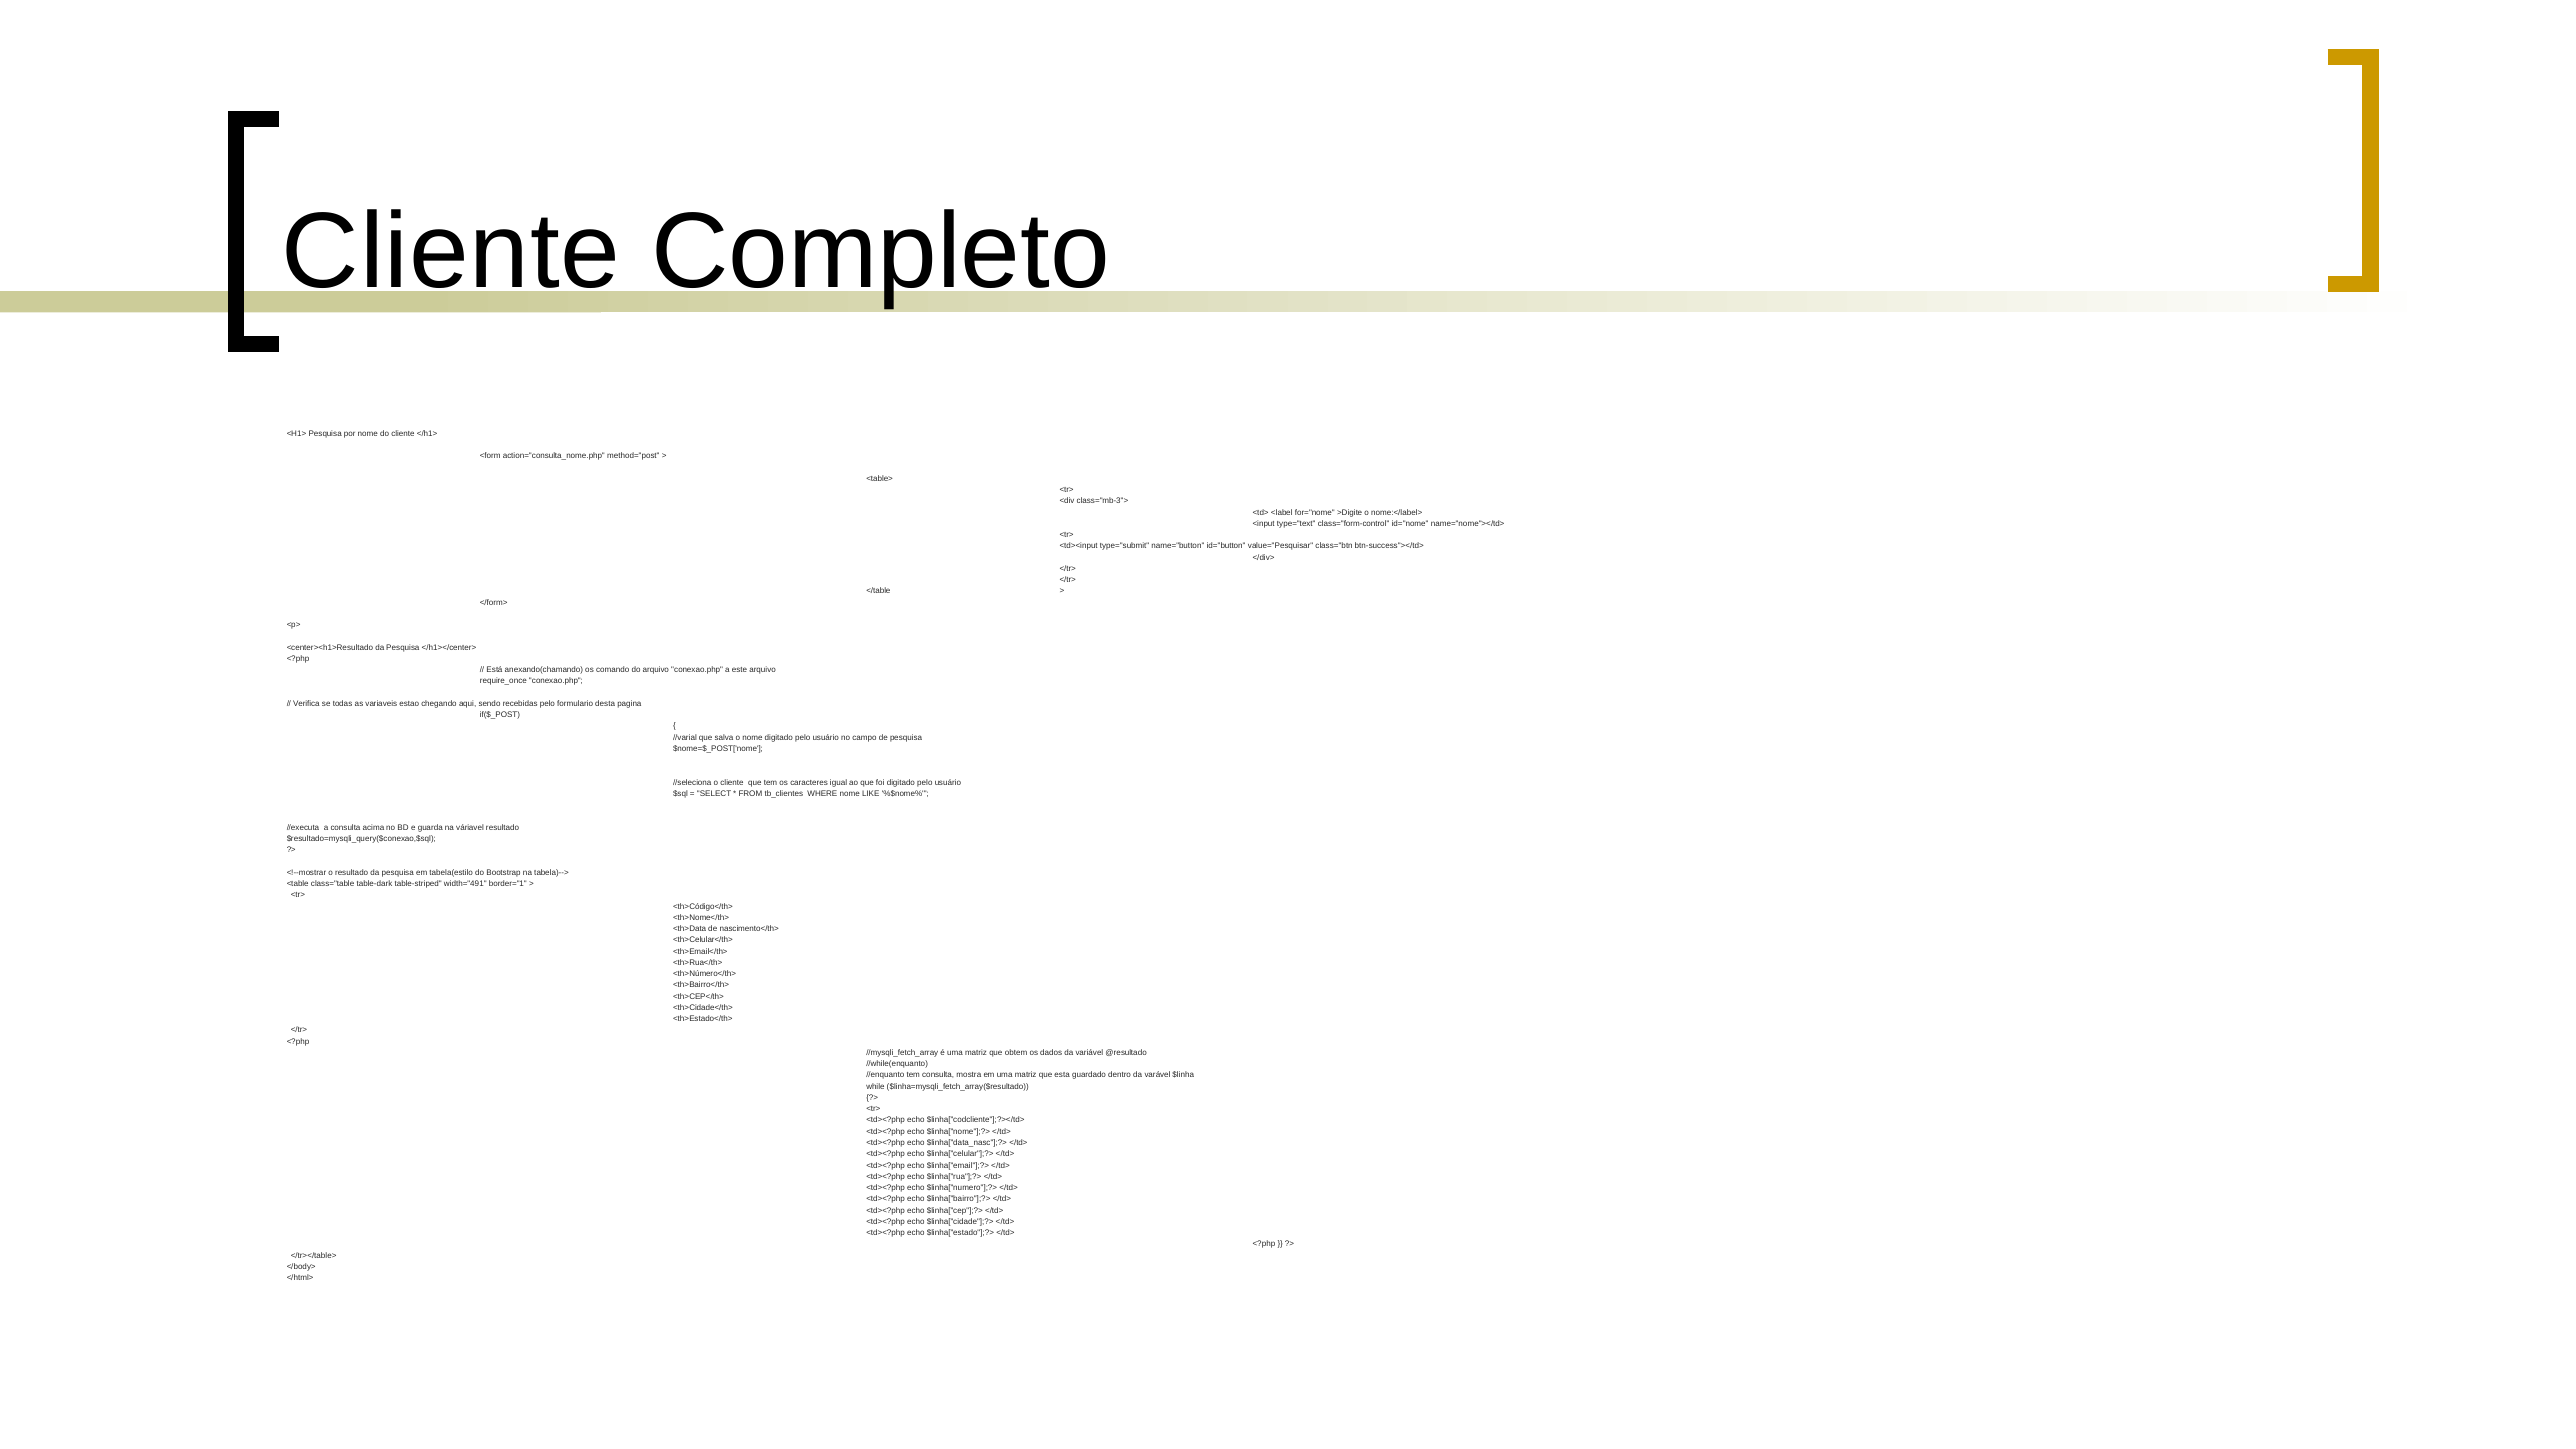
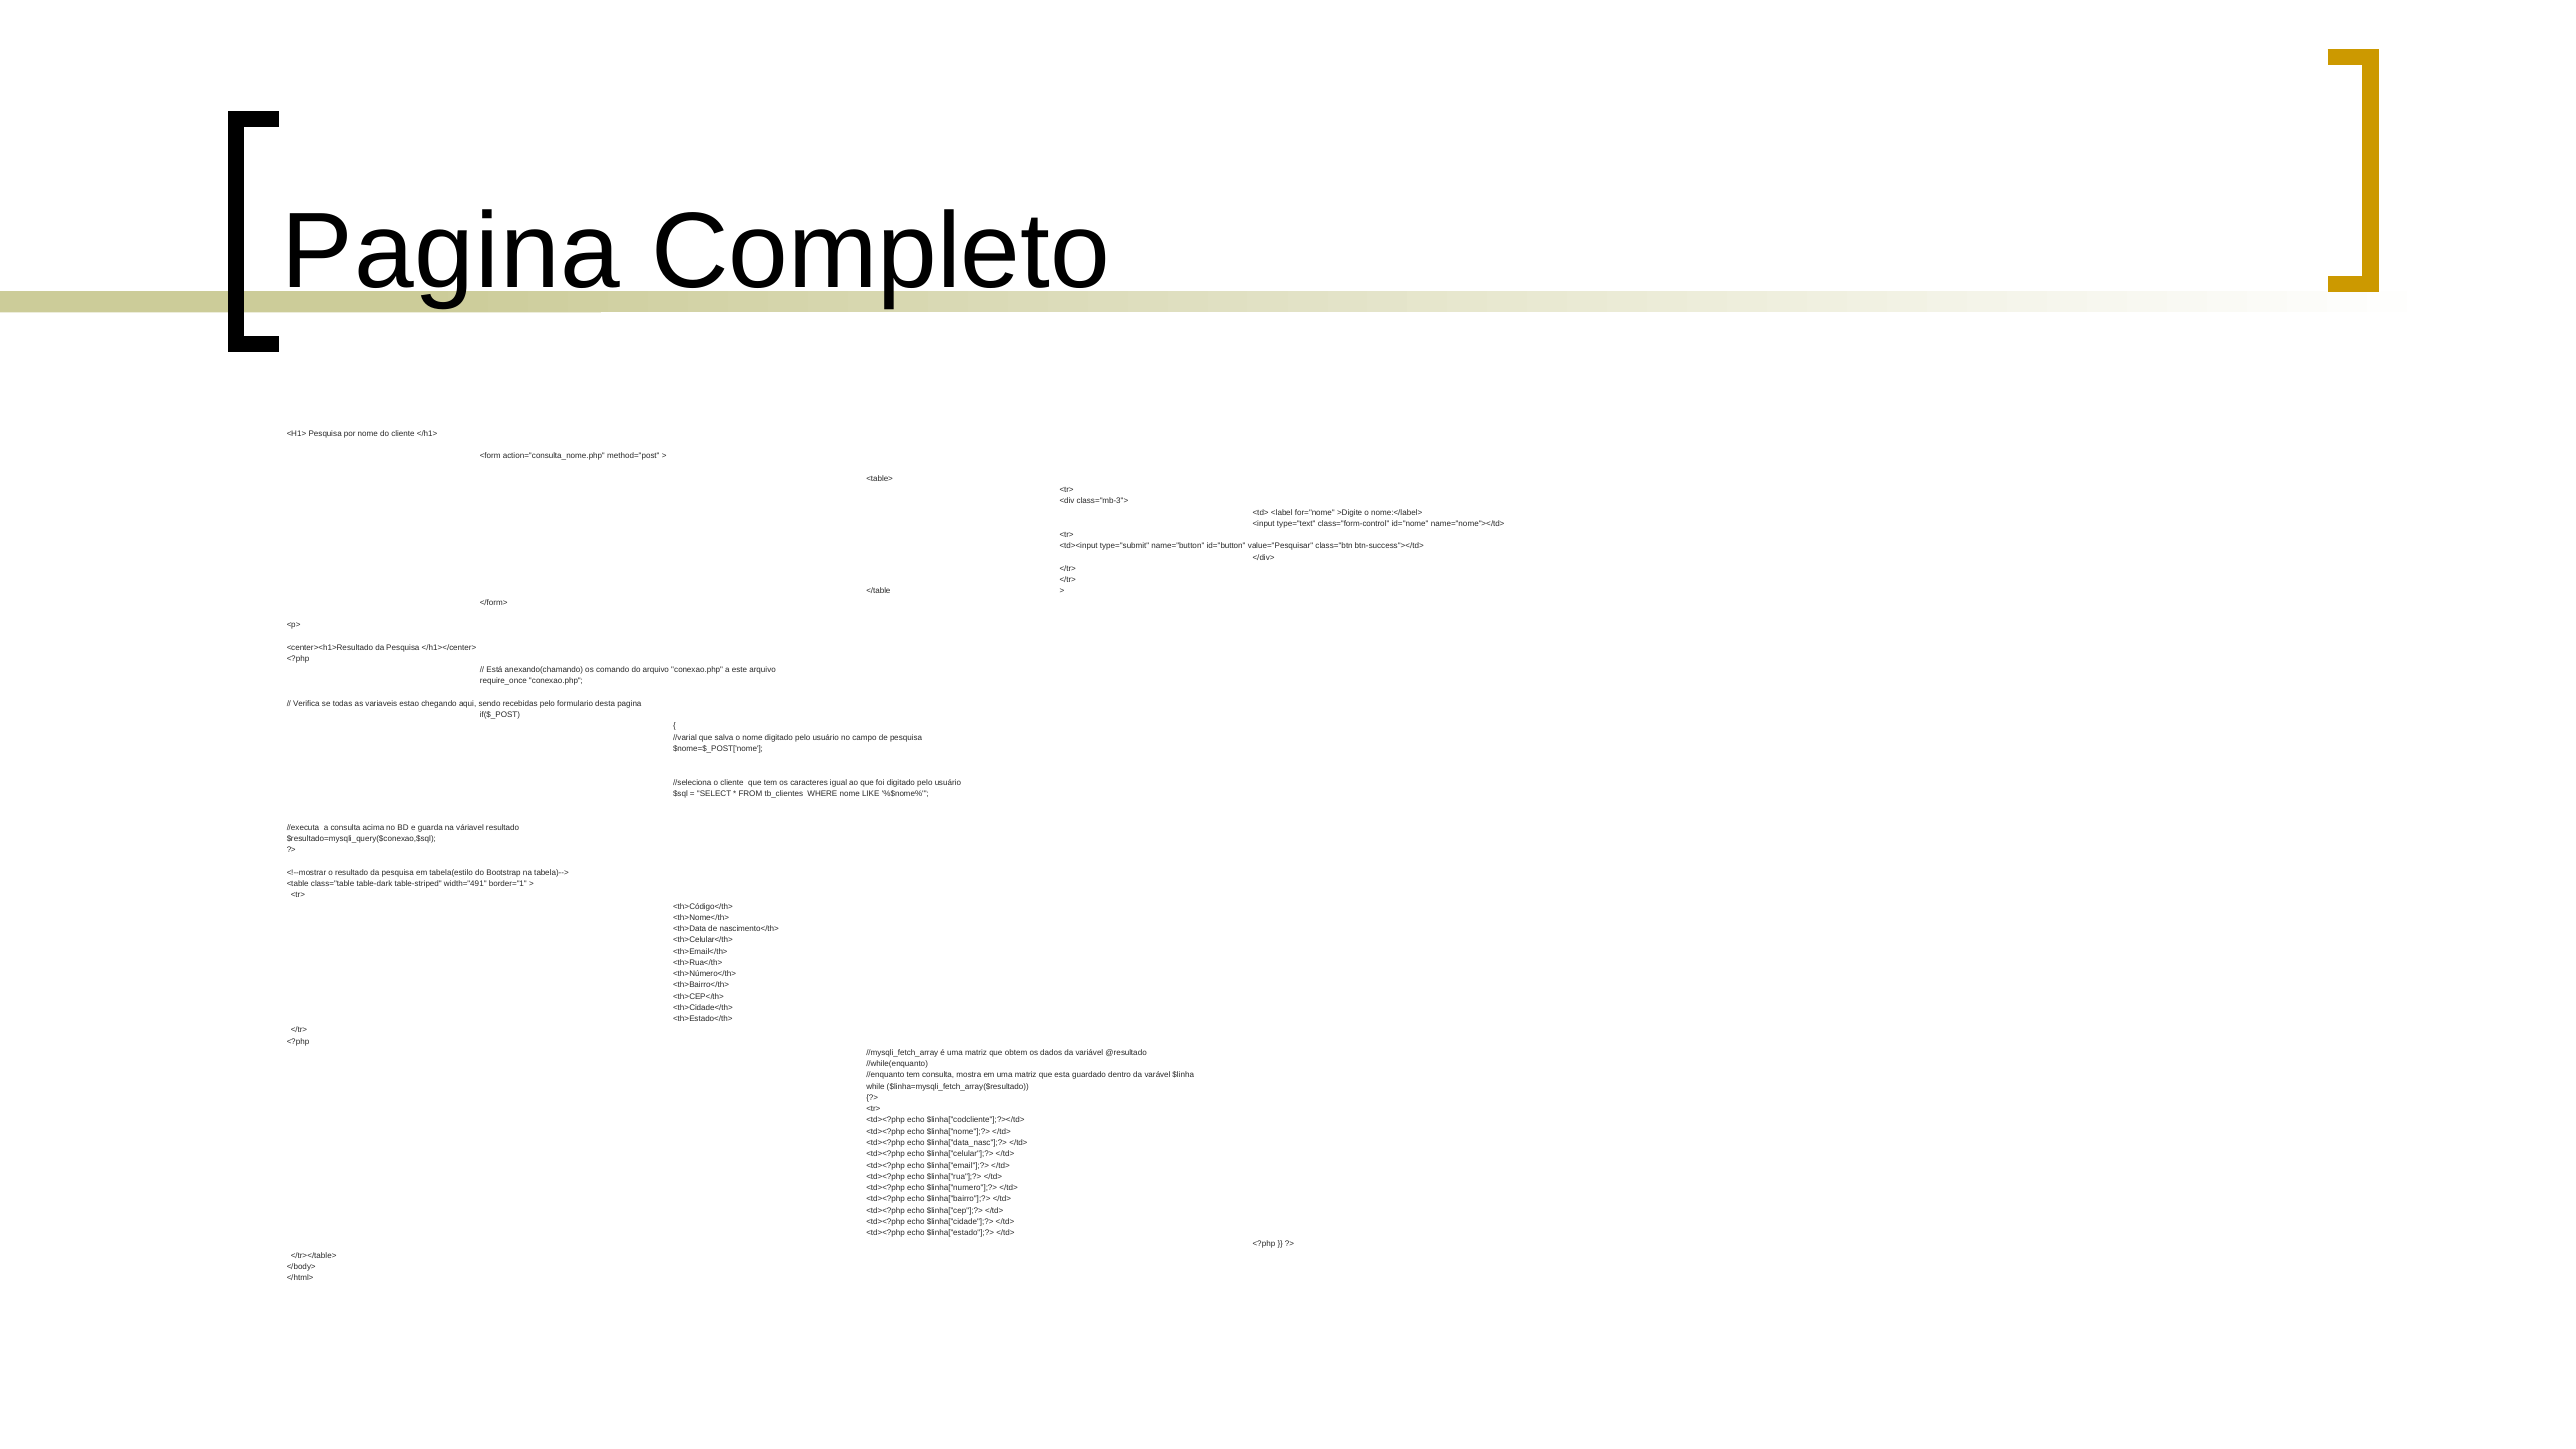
Cliente at (451, 252): Cliente -> Pagina
